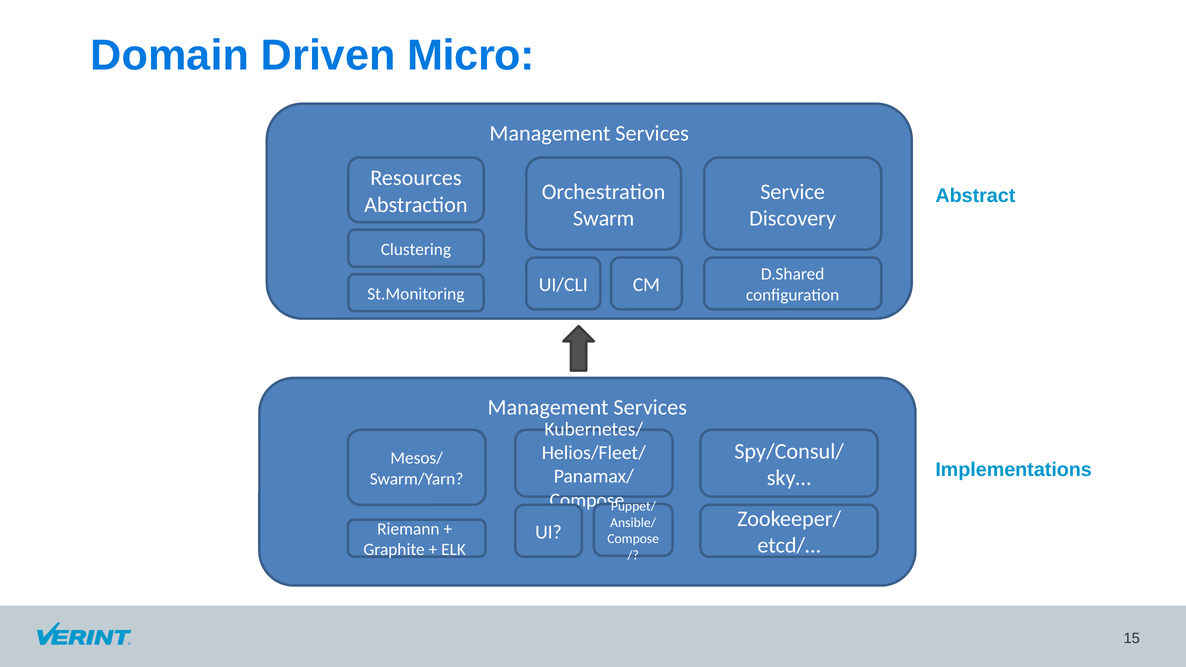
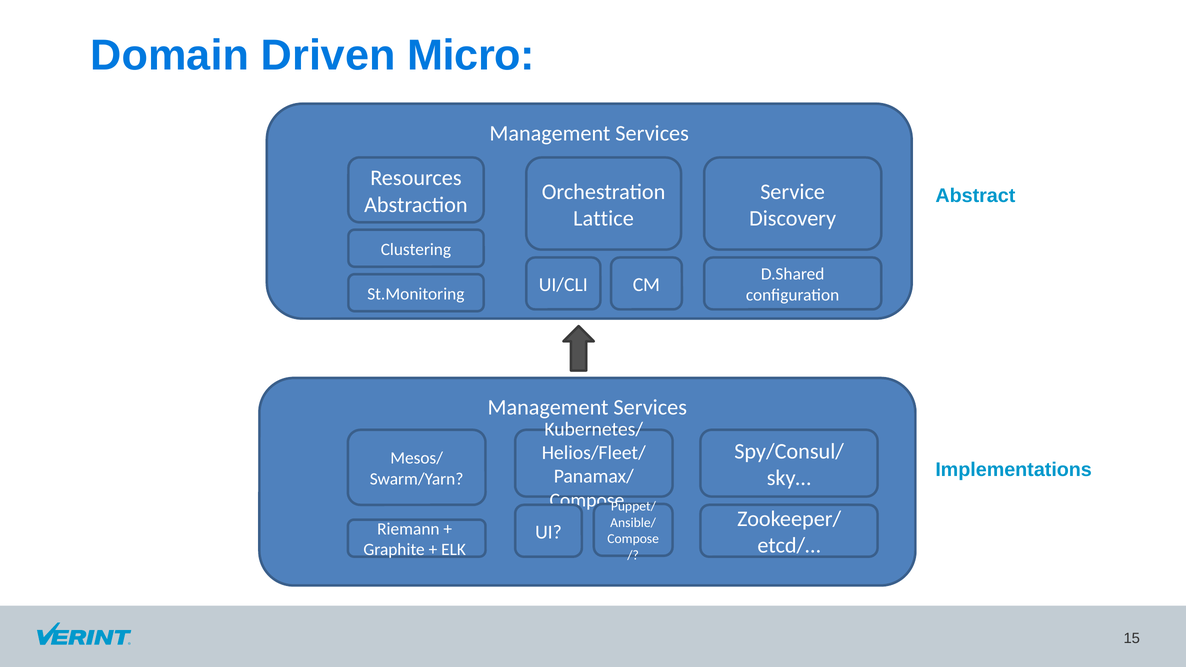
Swarm: Swarm -> Lattice
